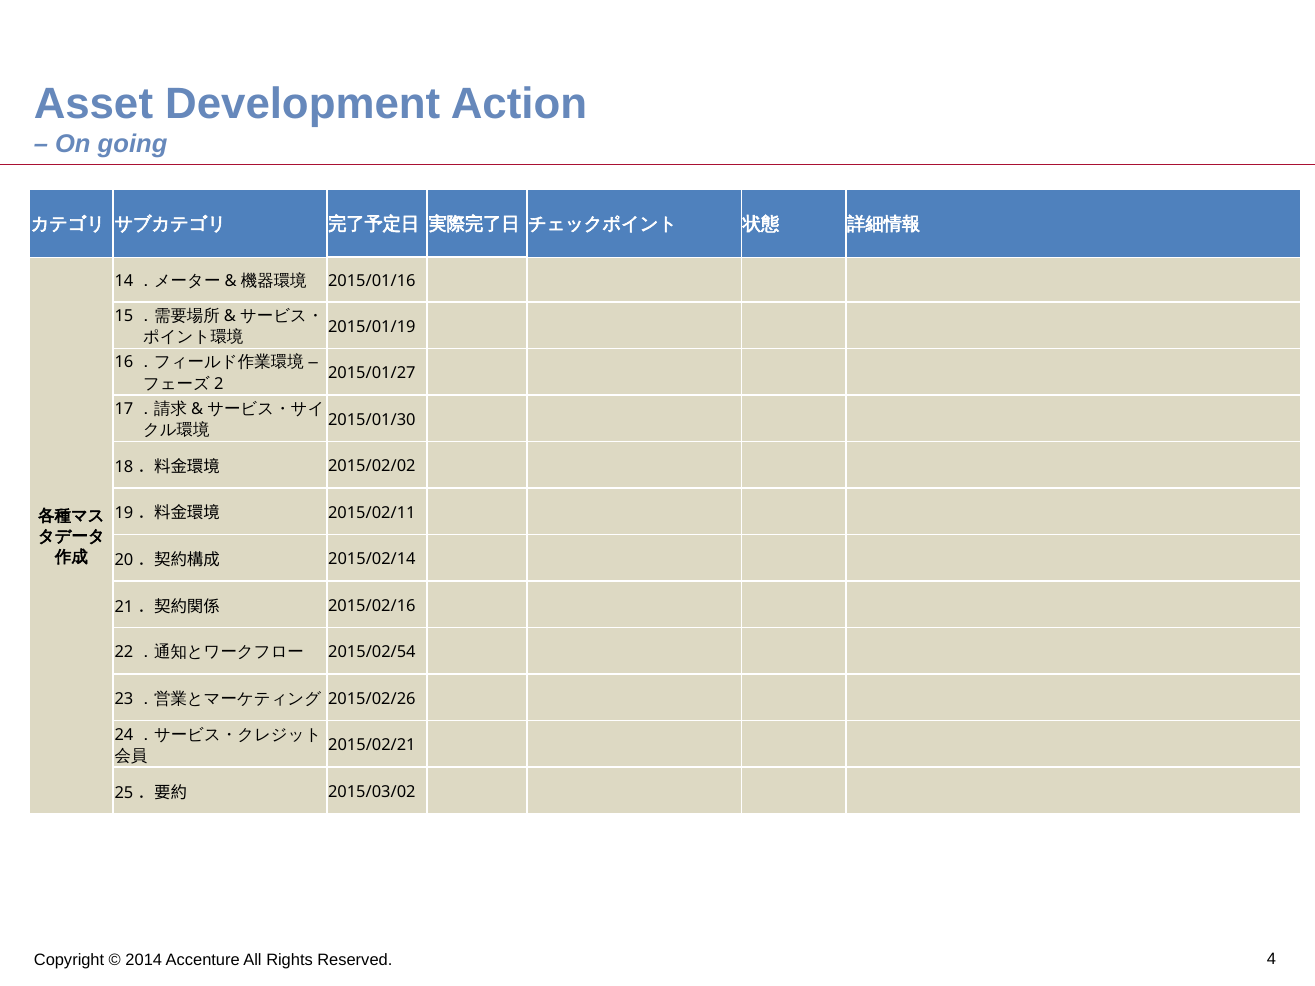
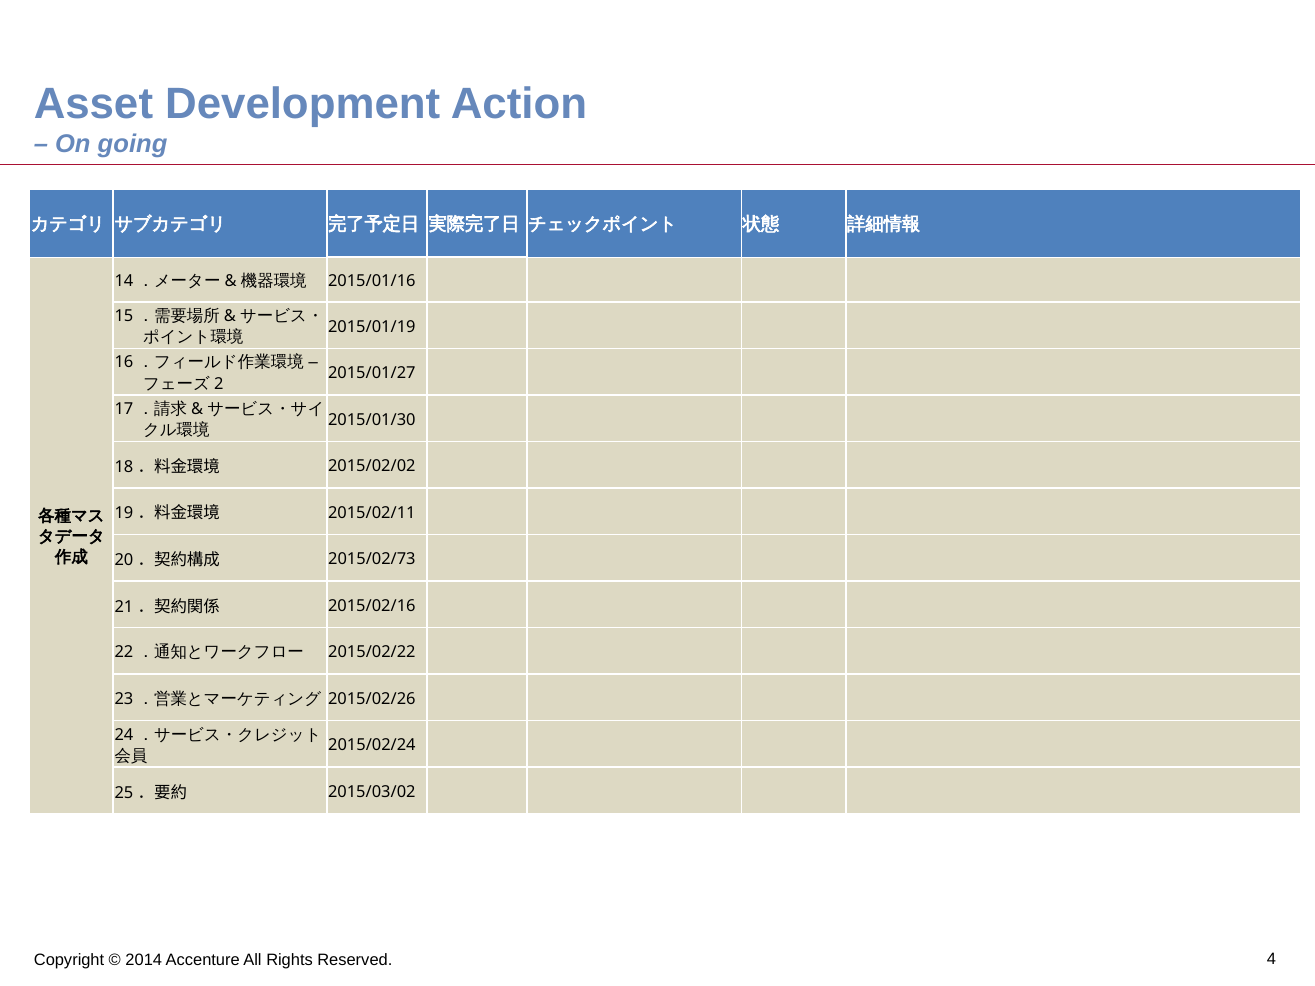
2015/02/14: 2015/02/14 -> 2015/02/73
2015/02/54: 2015/02/54 -> 2015/02/22
2015/02/21: 2015/02/21 -> 2015/02/24
